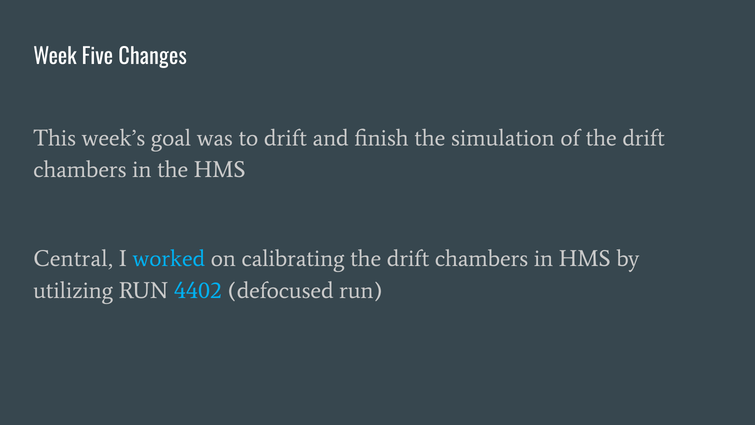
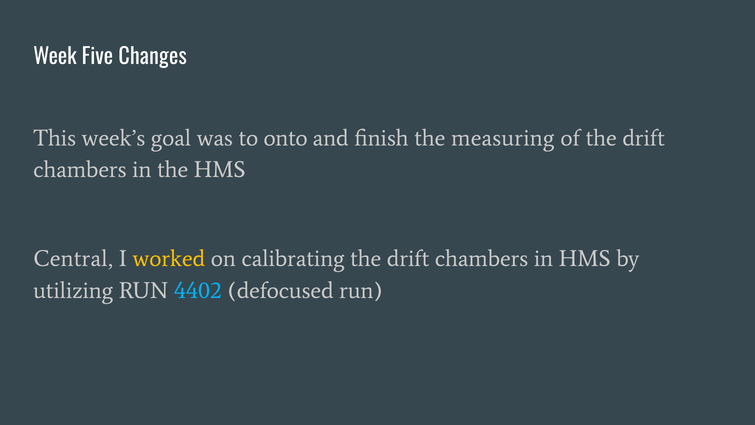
to drift: drift -> onto
simulation: simulation -> measuring
worked colour: light blue -> yellow
